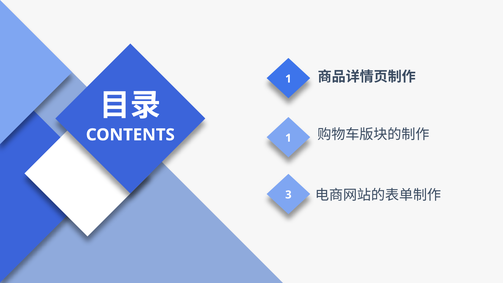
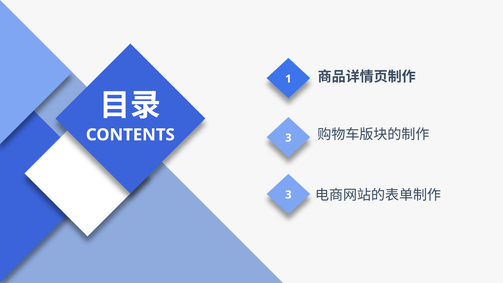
CONTENTS 1: 1 -> 3
